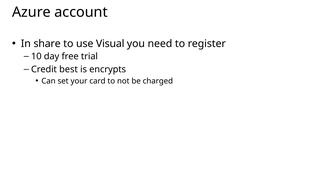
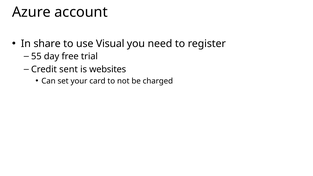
10: 10 -> 55
best: best -> sent
encrypts: encrypts -> websites
